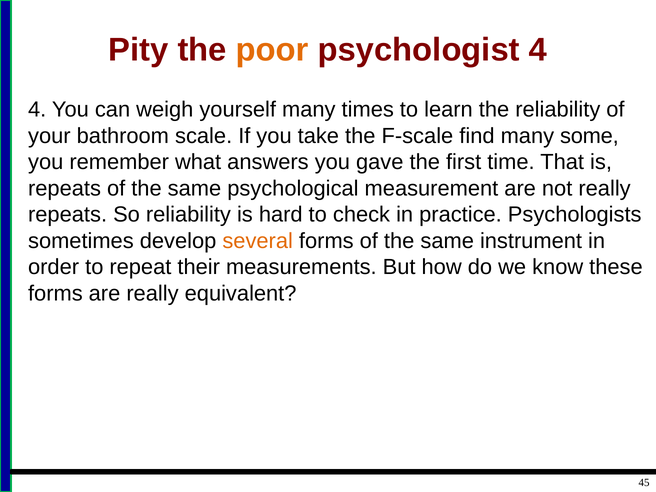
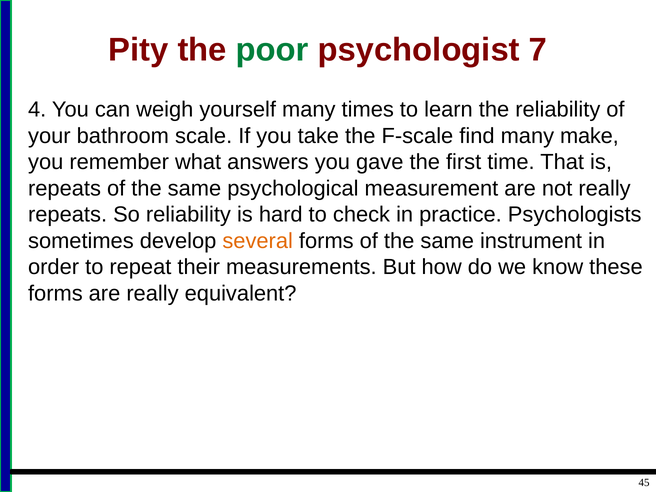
poor colour: orange -> green
psychologist 4: 4 -> 7
some: some -> make
